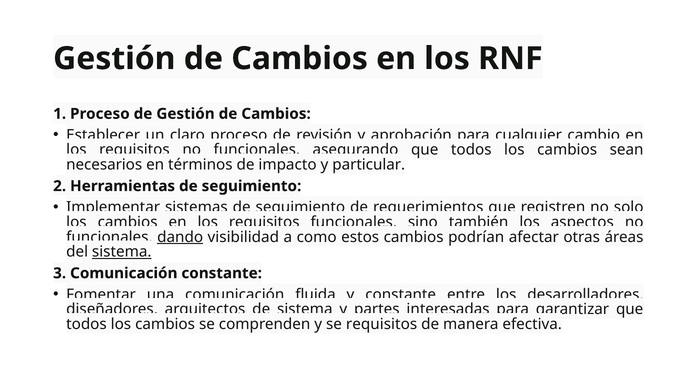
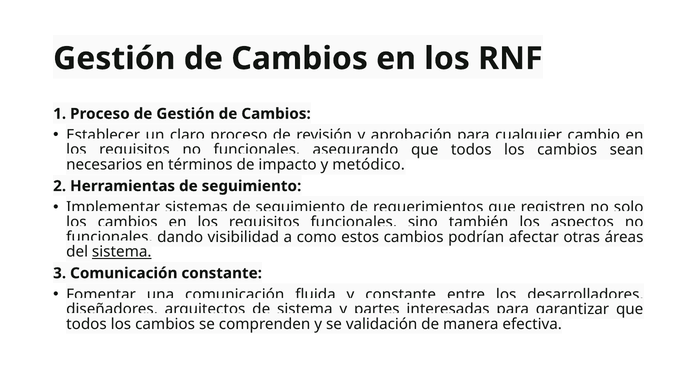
particular: particular -> metódico
dando underline: present -> none
se requisitos: requisitos -> validación
